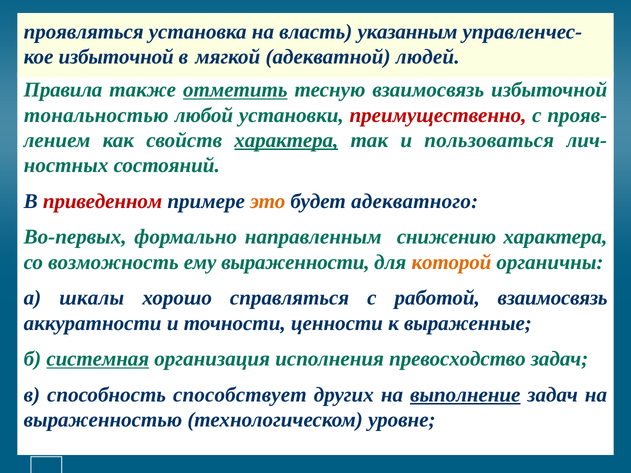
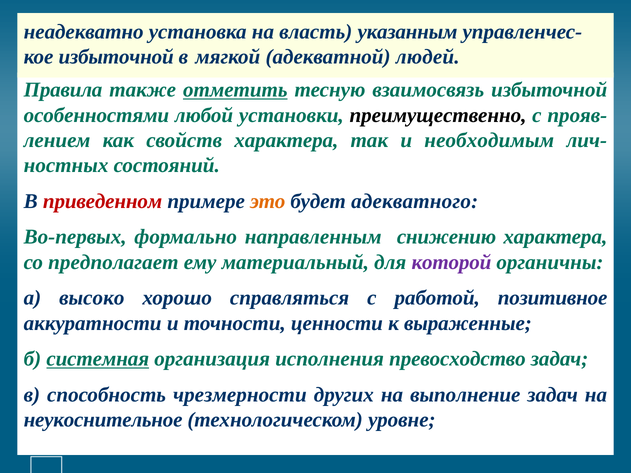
проявляться: проявляться -> неадекватно
тональностью: тональностью -> особенностями
преимущественно colour: red -> black
характера at (286, 140) underline: present -> none
пользоваться: пользоваться -> необходимым
возможность: возможность -> предполагает
выраженности: выраженности -> материальный
которой colour: orange -> purple
шкалы: шкалы -> высоко
работой взаимосвязь: взаимосвязь -> позитивное
способствует: способствует -> чрезмерности
выполнение underline: present -> none
выраженностью: выраженностью -> неукоснительное
